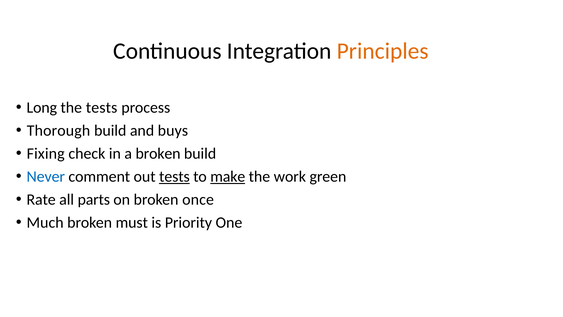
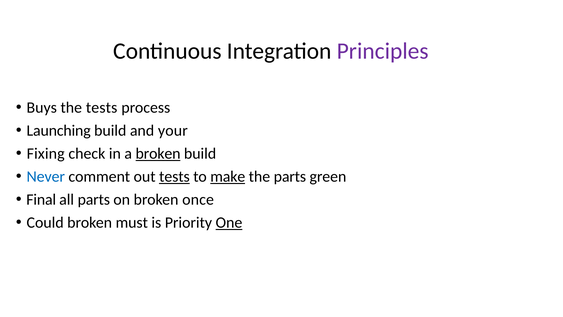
Principles colour: orange -> purple
Long: Long -> Buys
Thorough: Thorough -> Launching
buys: buys -> your
broken at (158, 153) underline: none -> present
the work: work -> parts
Rate: Rate -> Final
Much: Much -> Could
One underline: none -> present
